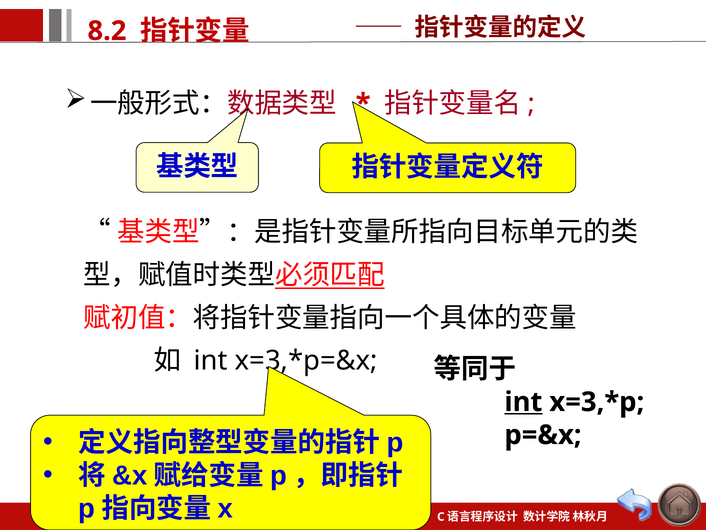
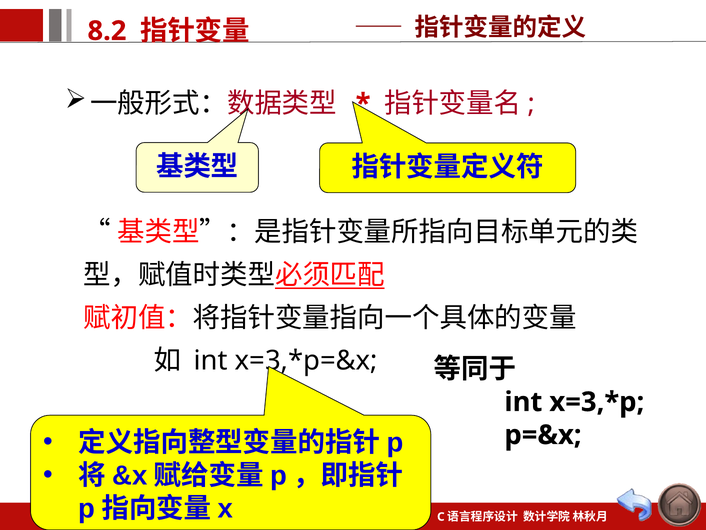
int at (523, 402) underline: present -> none
